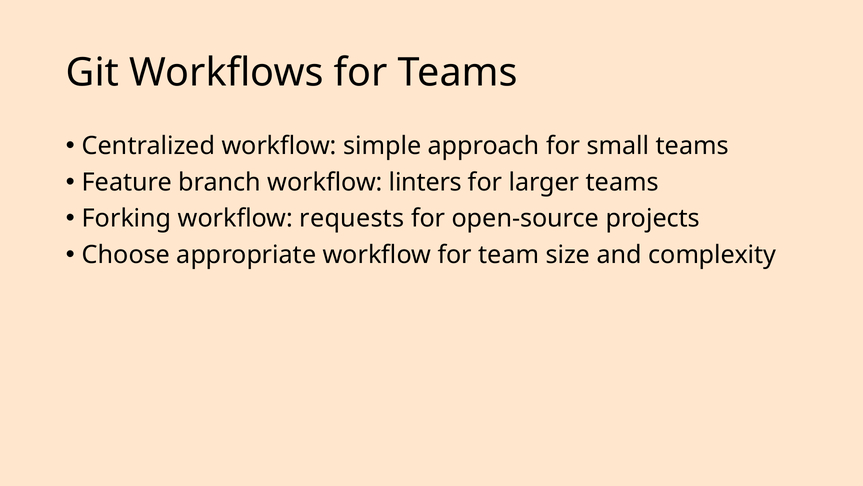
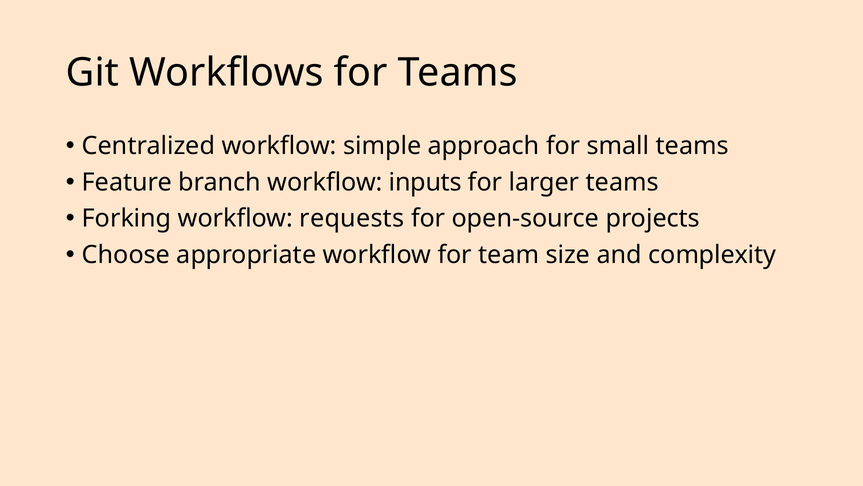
linters: linters -> inputs
